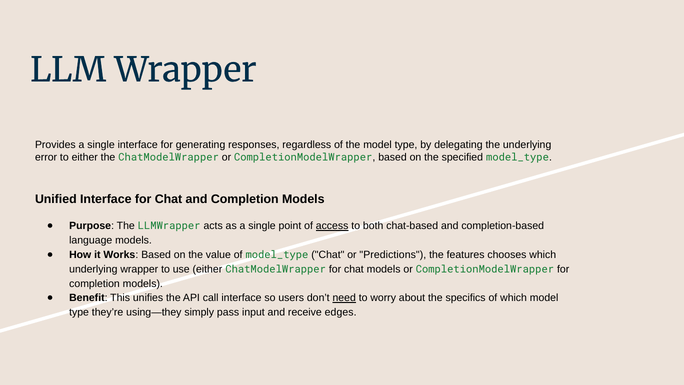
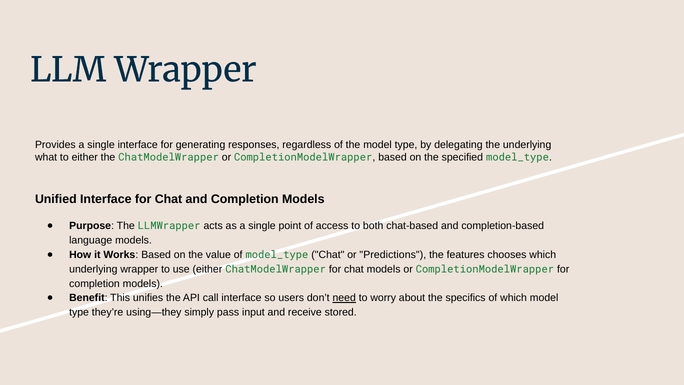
error: error -> what
access underline: present -> none
edges: edges -> stored
